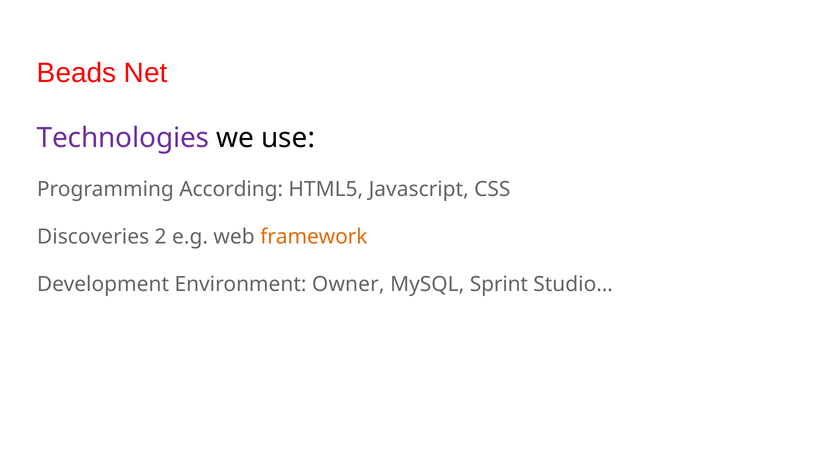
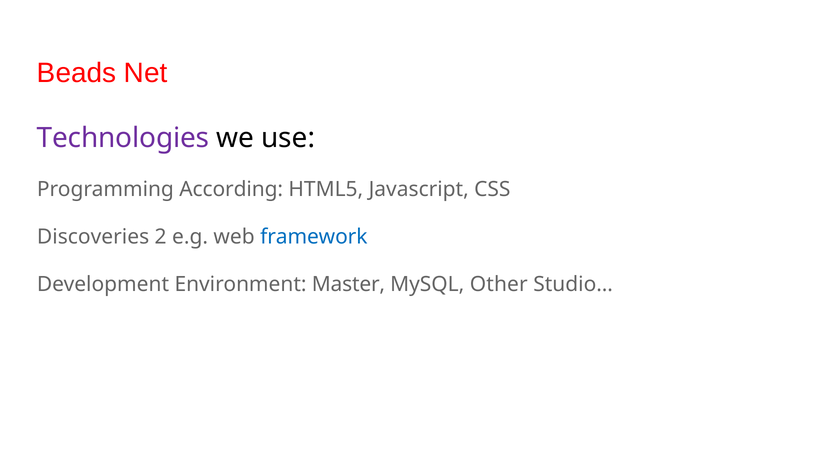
framework colour: orange -> blue
Owner: Owner -> Master
Sprint: Sprint -> Other
